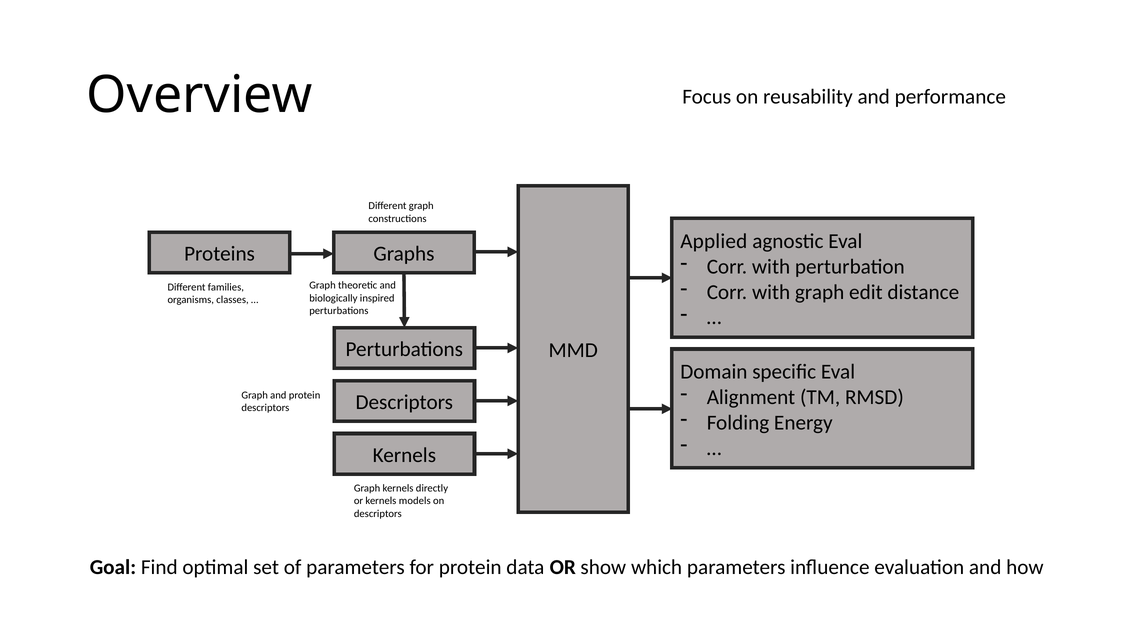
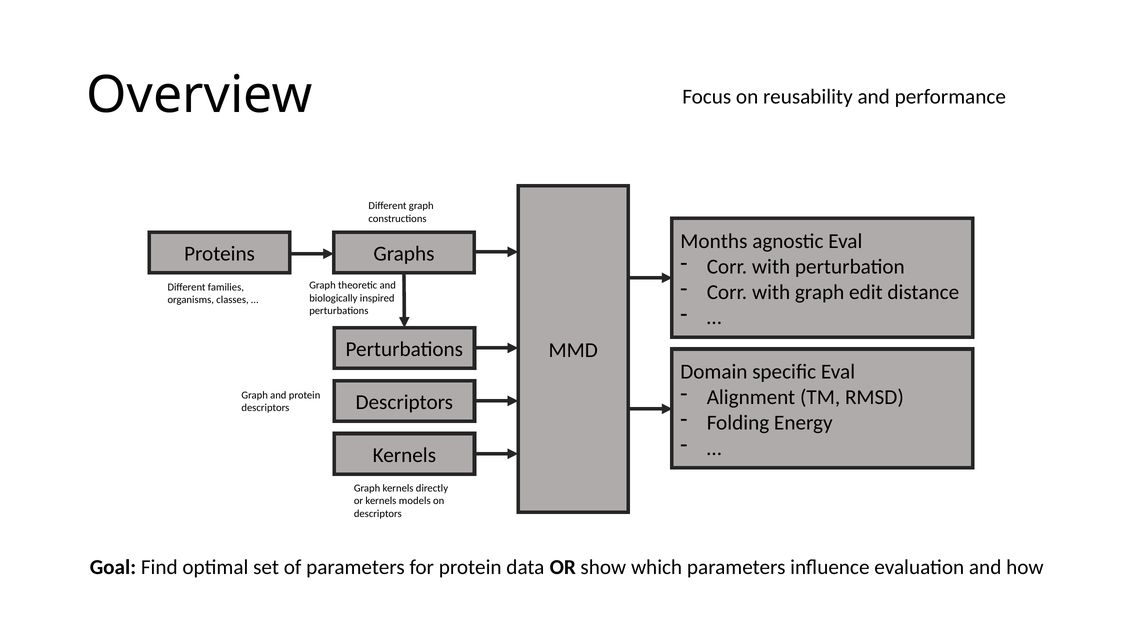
Applied: Applied -> Months
